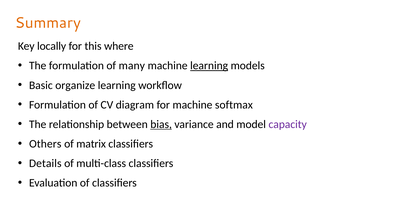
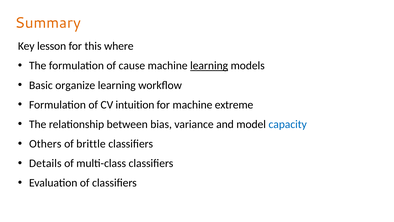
locally: locally -> lesson
many: many -> cause
diagram: diagram -> intuition
softmax: softmax -> extreme
bias underline: present -> none
capacity colour: purple -> blue
matrix: matrix -> brittle
